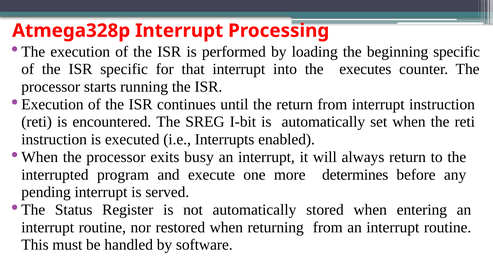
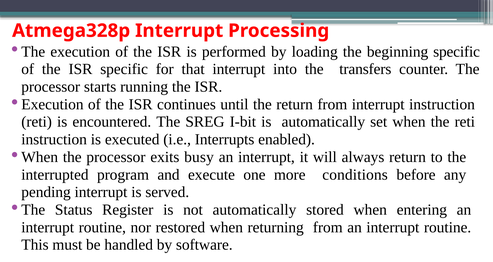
executes: executes -> transfers
determines: determines -> conditions
